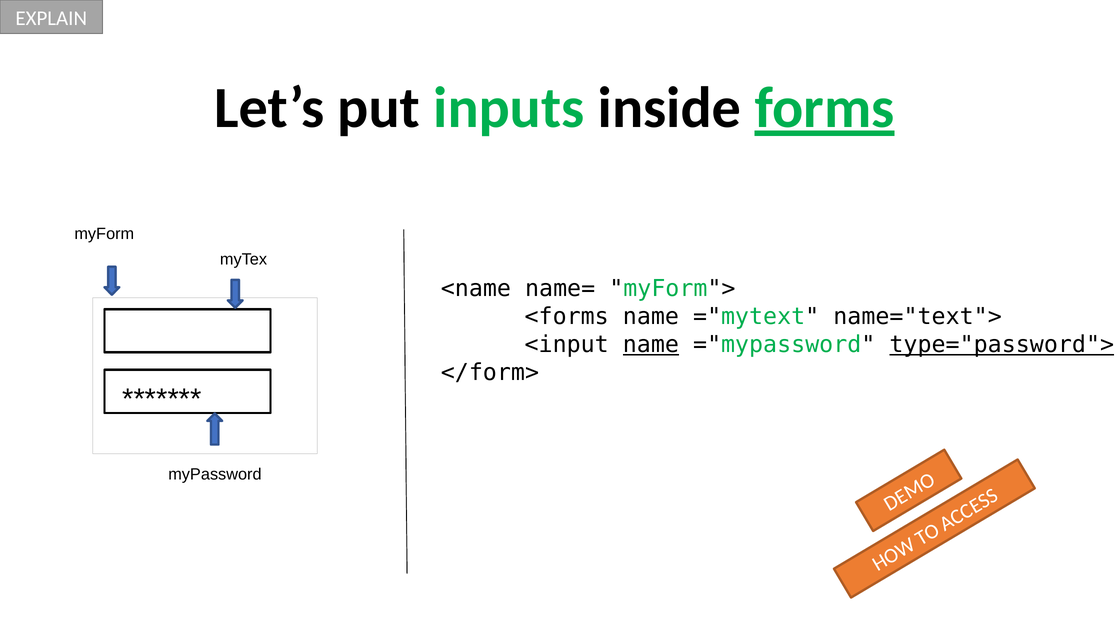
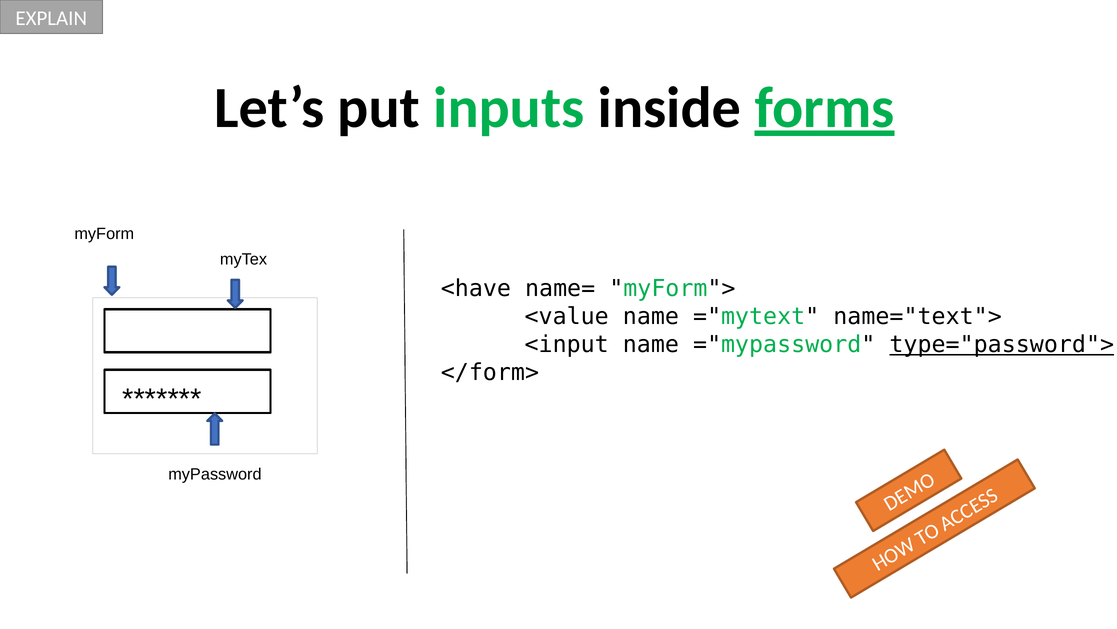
<name: <name -> <have
<forms: <forms -> <value
name at (651, 344) underline: present -> none
